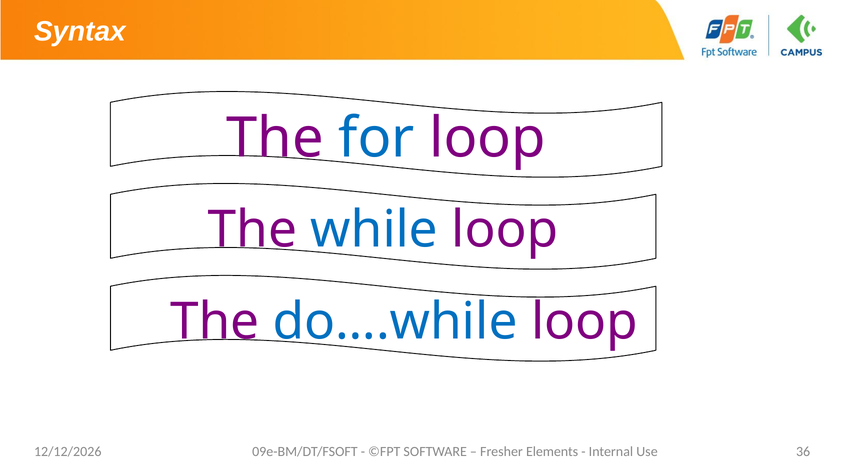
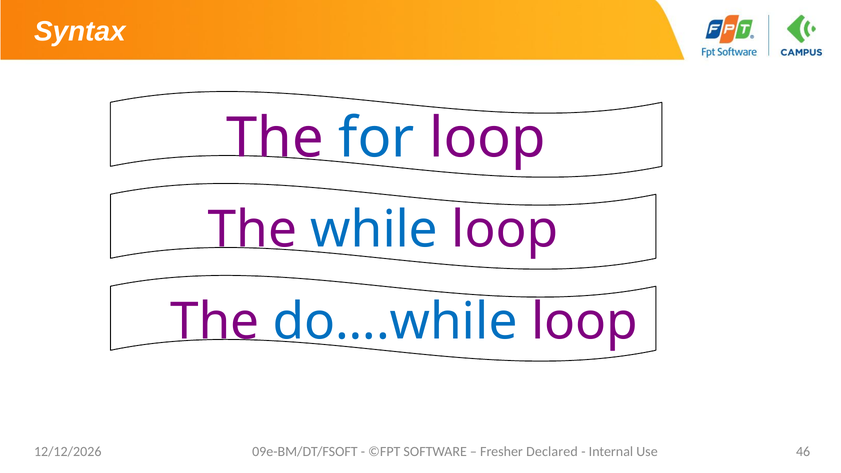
Elements: Elements -> Declared
36: 36 -> 46
